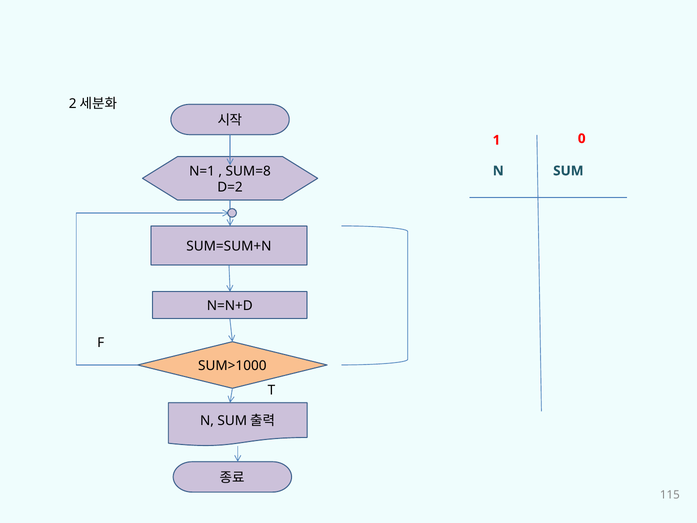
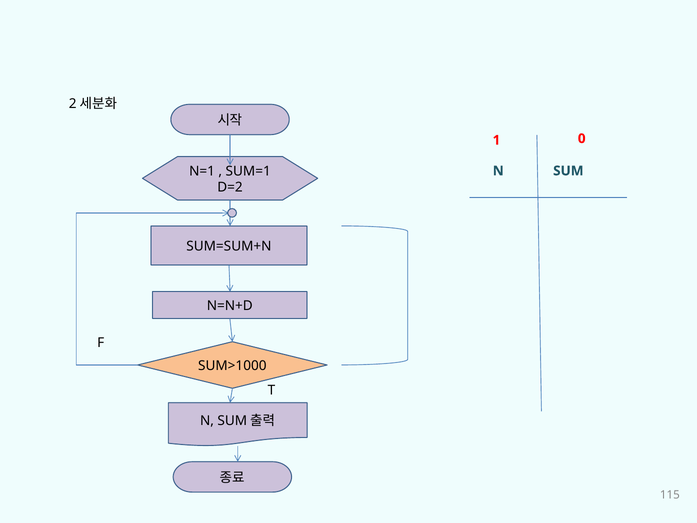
SUM=8: SUM=8 -> SUM=1
